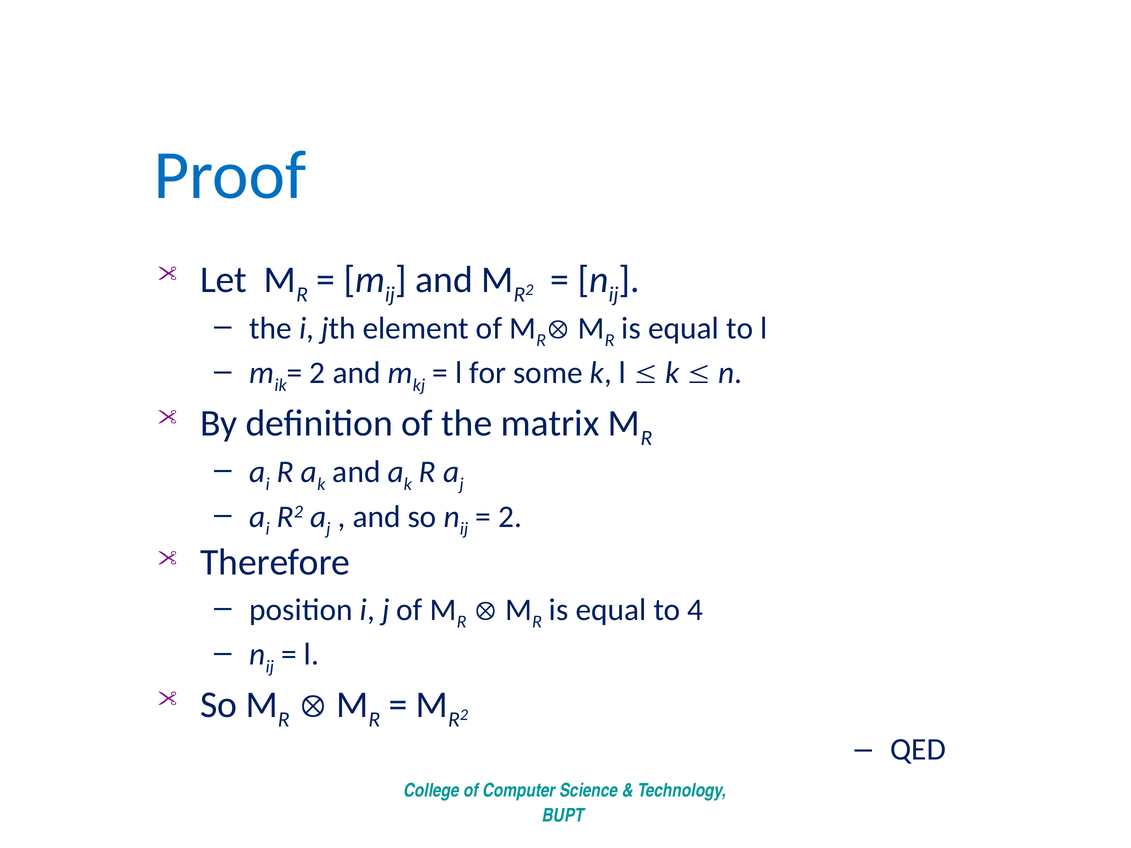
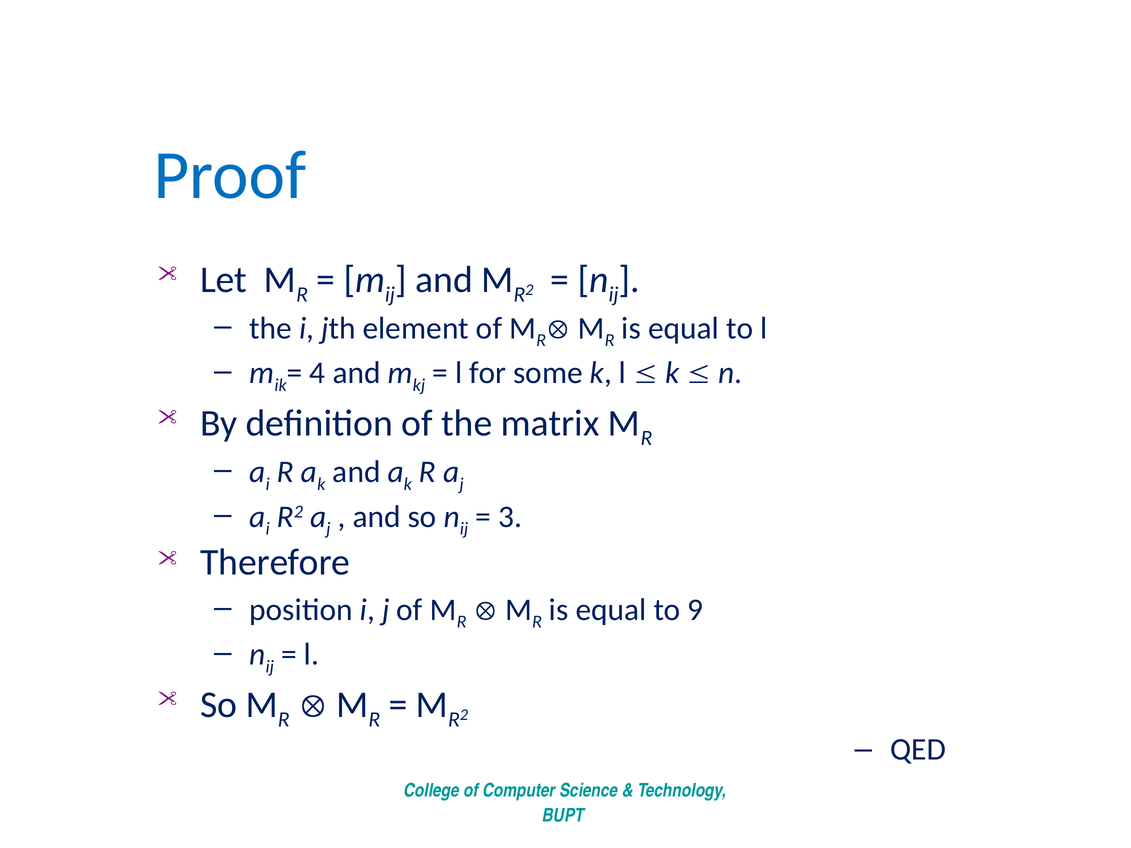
2 at (317, 373): 2 -> 4
2 at (510, 517): 2 -> 3
4: 4 -> 9
